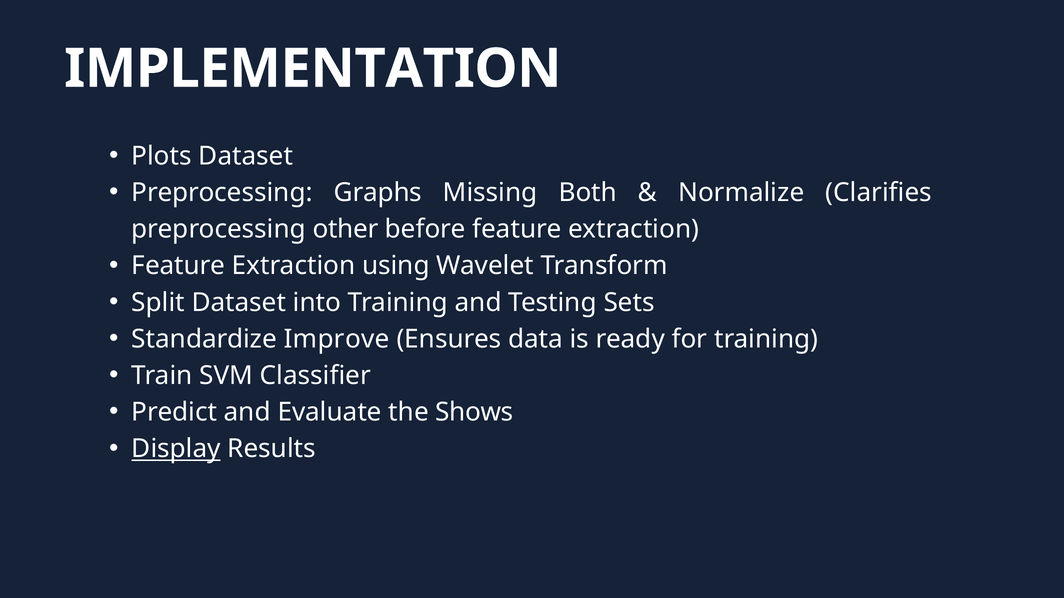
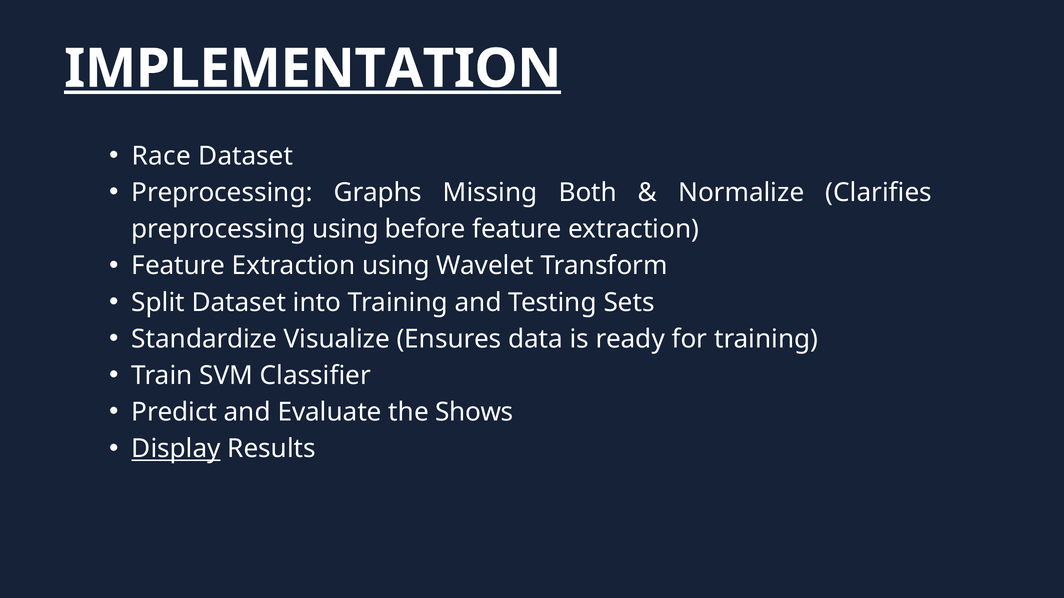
IMPLEMENTATION underline: none -> present
Plots: Plots -> Race
preprocessing other: other -> using
Improve: Improve -> Visualize
